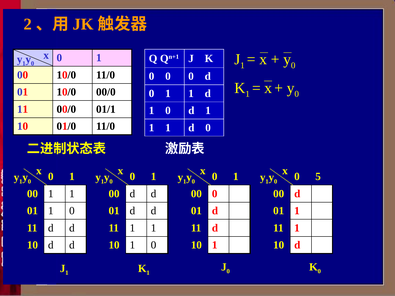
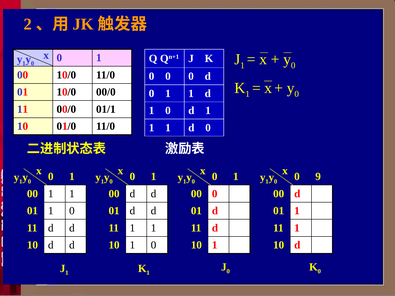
5: 5 -> 9
